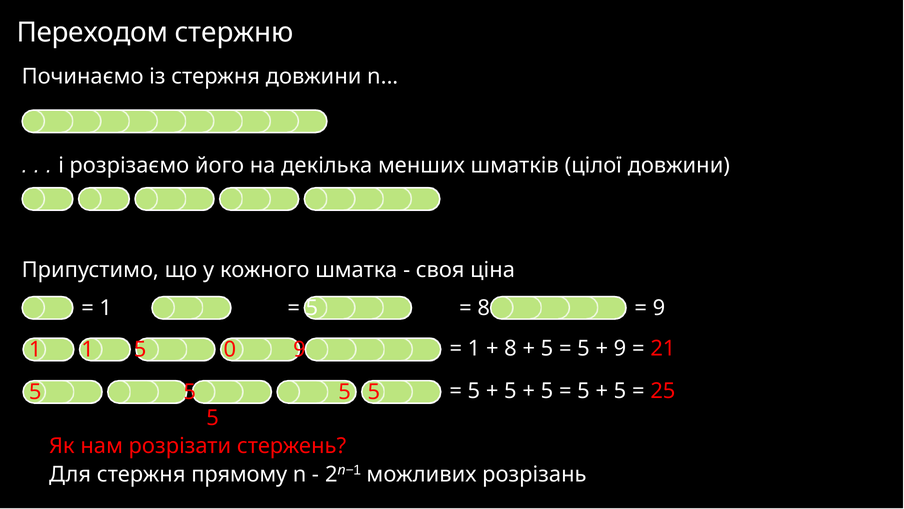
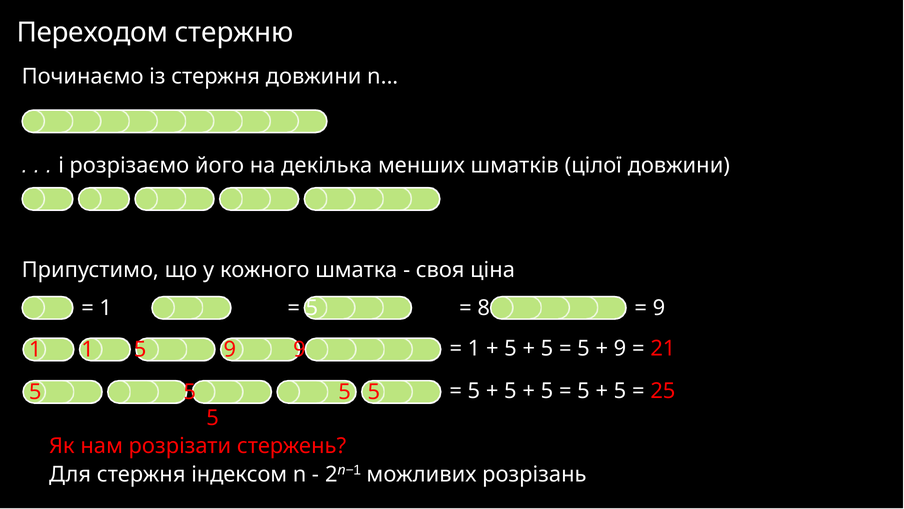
8 at (510, 348): 8 -> 5
5 0: 0 -> 9
прямому: прямому -> індексом
